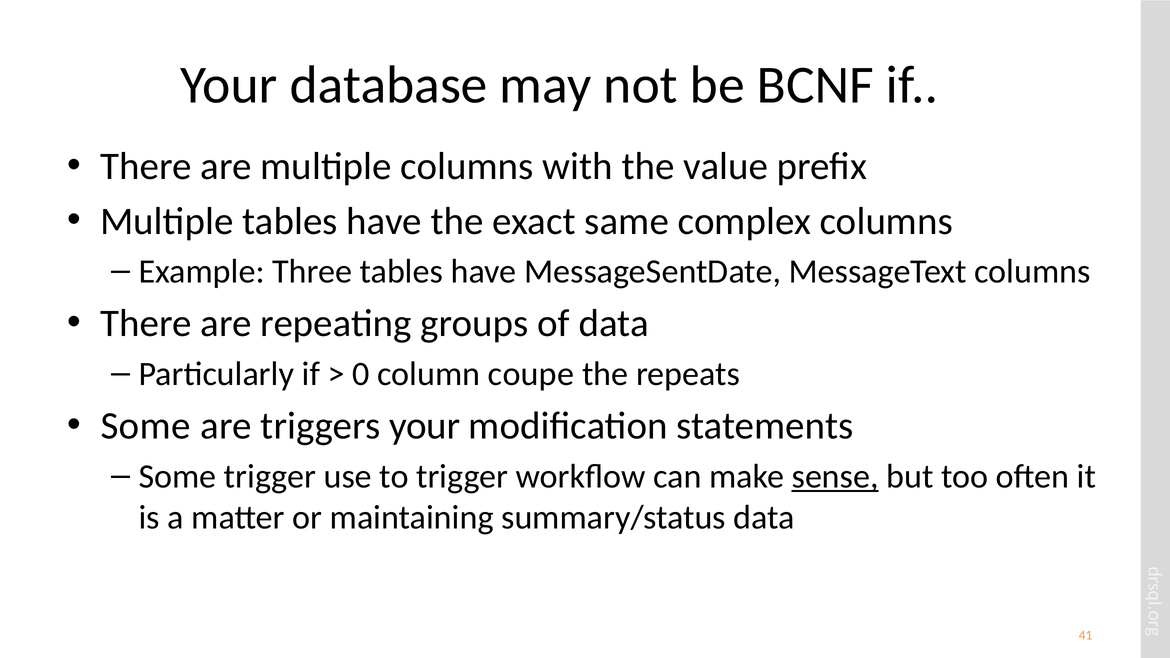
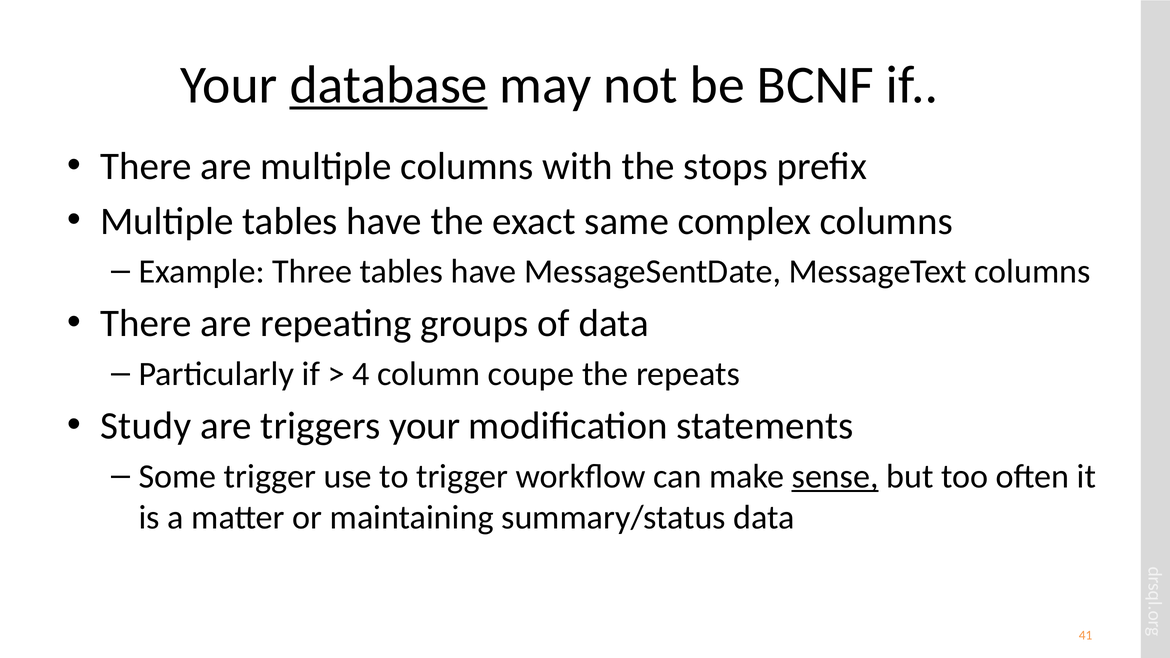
database underline: none -> present
value: value -> stops
0: 0 -> 4
Some at (146, 426): Some -> Study
